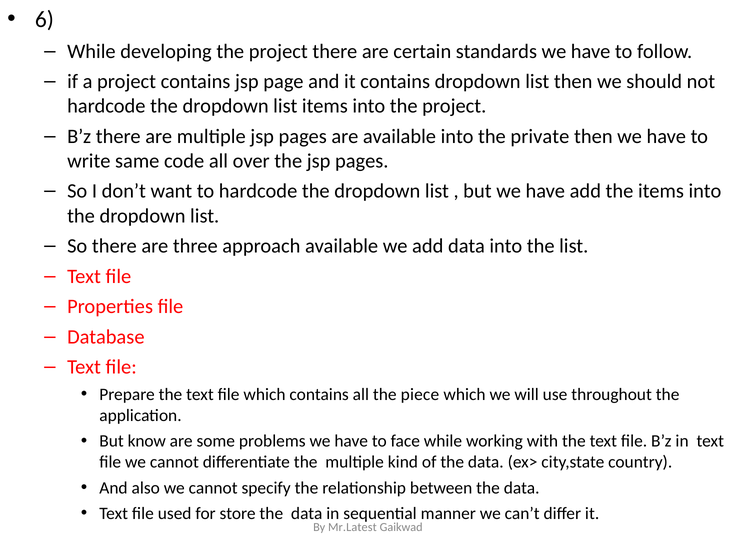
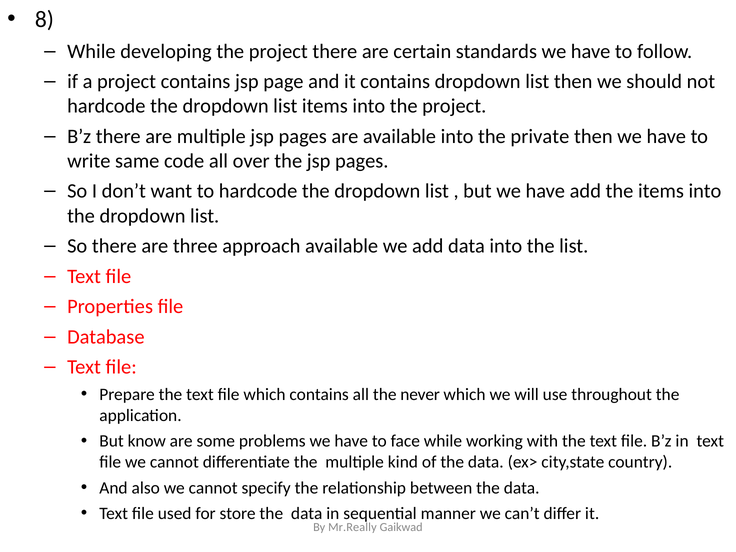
6: 6 -> 8
piece: piece -> never
Mr.Latest: Mr.Latest -> Mr.Really
